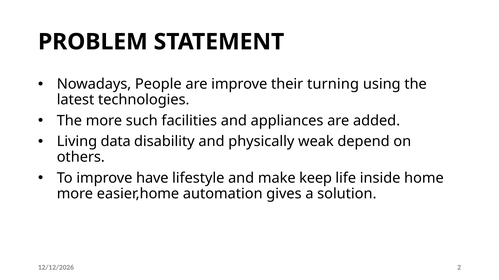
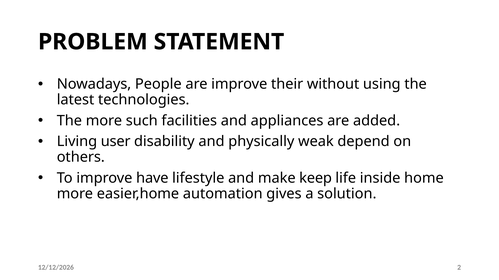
turning: turning -> without
data: data -> user
